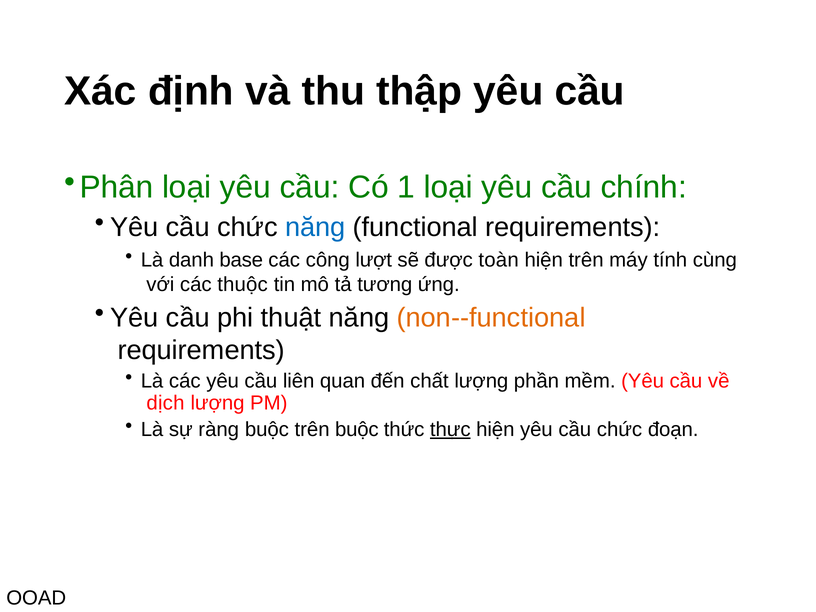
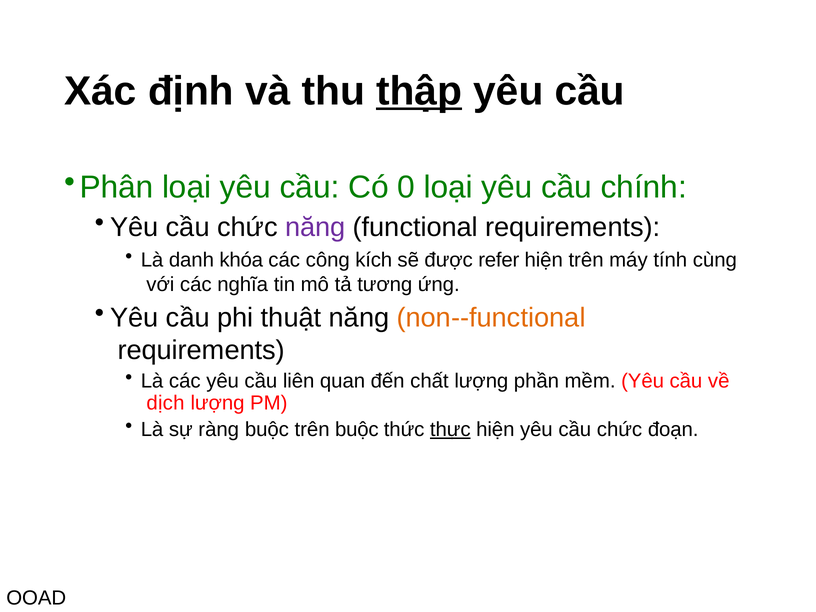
thập underline: none -> present
1: 1 -> 0
năng at (315, 227) colour: blue -> purple
base: base -> khóa
lượt: lượt -> kích
toàn: toàn -> refer
thuộc: thuộc -> nghĩa
